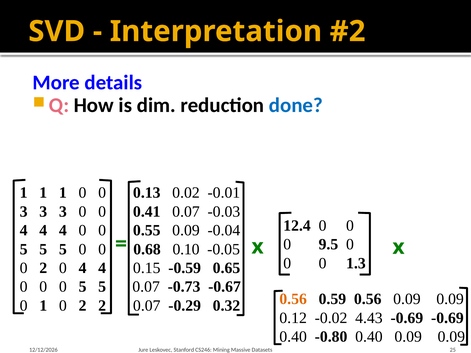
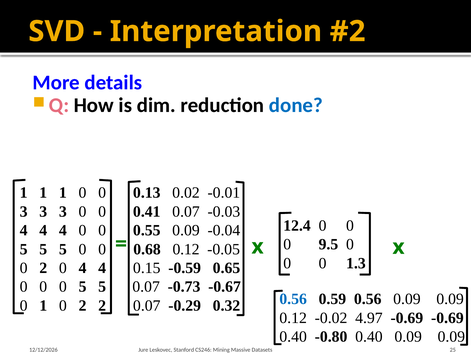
0.68 0.10: 0.10 -> 0.12
0.56 at (293, 299) colour: orange -> blue
4.43: 4.43 -> 4.97
